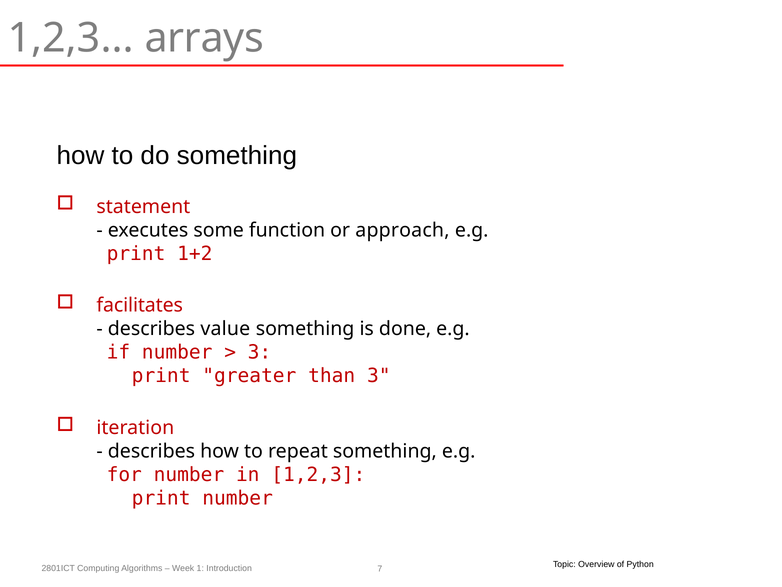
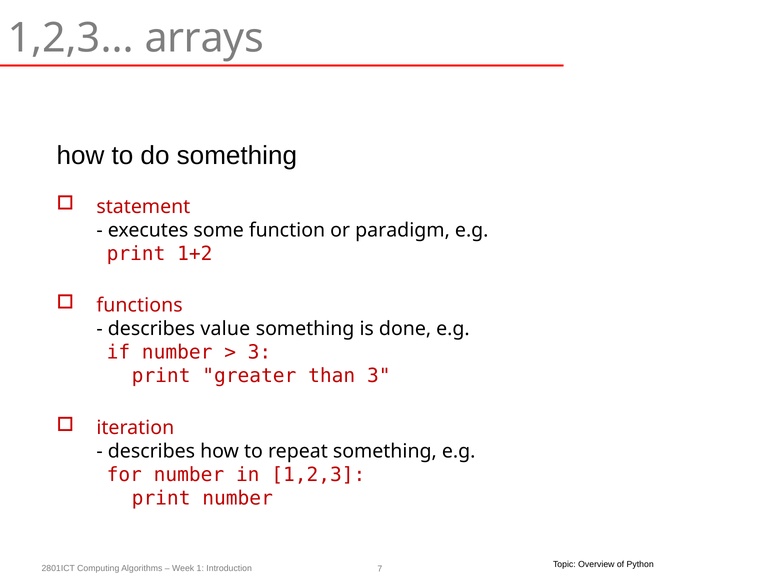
approach: approach -> paradigm
facilitates: facilitates -> functions
